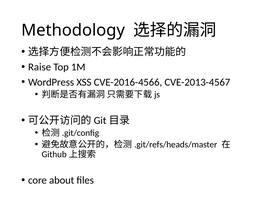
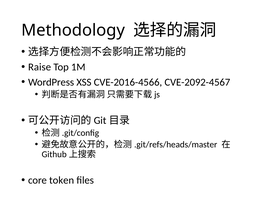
CVE-2013-4567: CVE-2013-4567 -> CVE-2092-4567
about: about -> token
